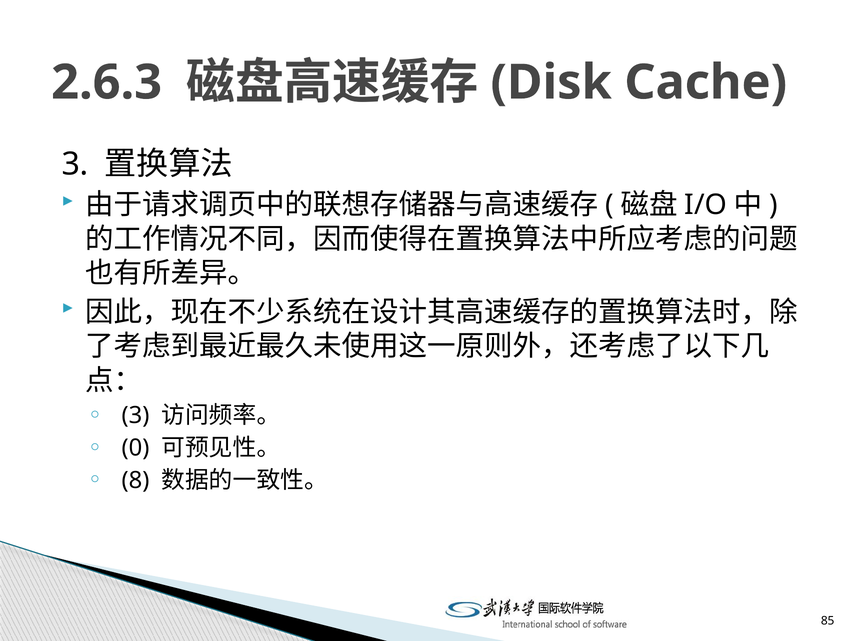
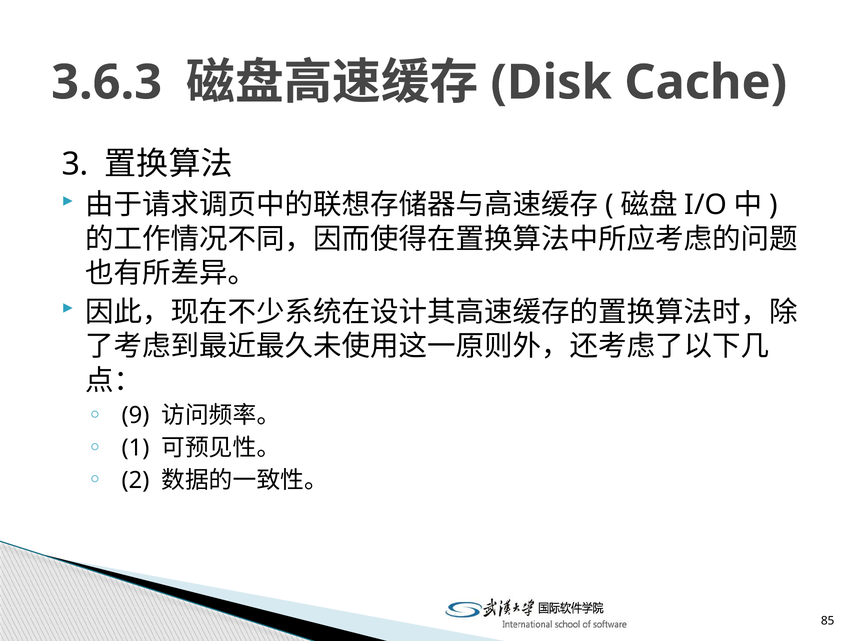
2.6.3: 2.6.3 -> 3.6.3
3 at (135, 416): 3 -> 9
0: 0 -> 1
8: 8 -> 2
